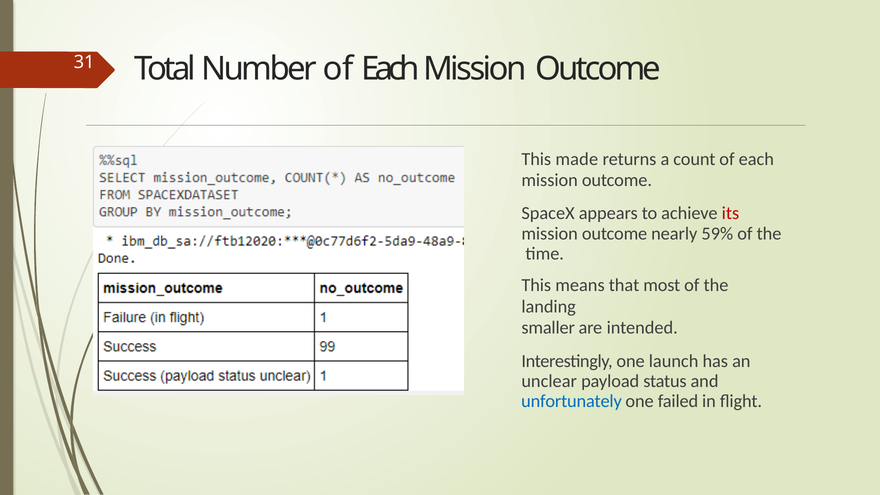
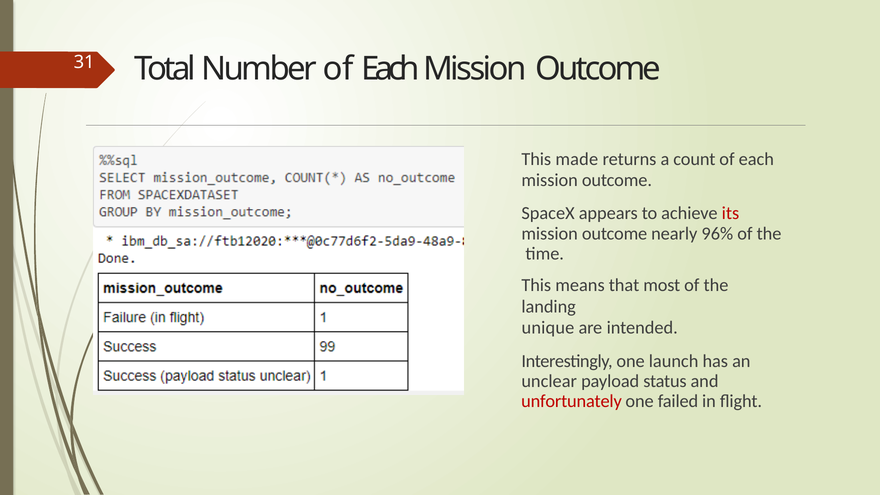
59%: 59% -> 96%
smaller: smaller -> unique
unfortunately colour: blue -> red
